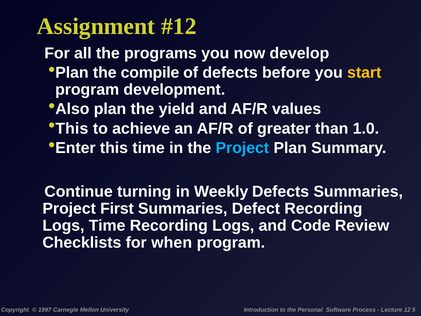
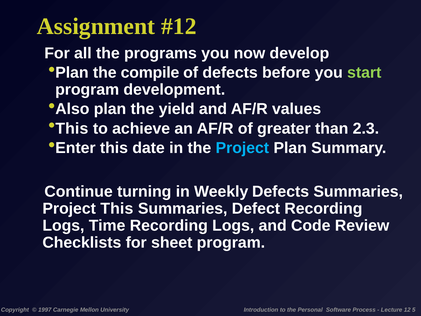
start colour: yellow -> light green
1.0: 1.0 -> 2.3
this time: time -> date
Project First: First -> This
when: when -> sheet
